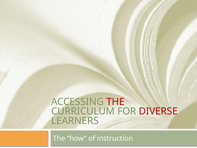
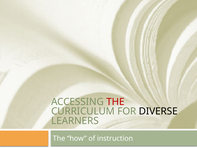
DIVERSE colour: red -> black
